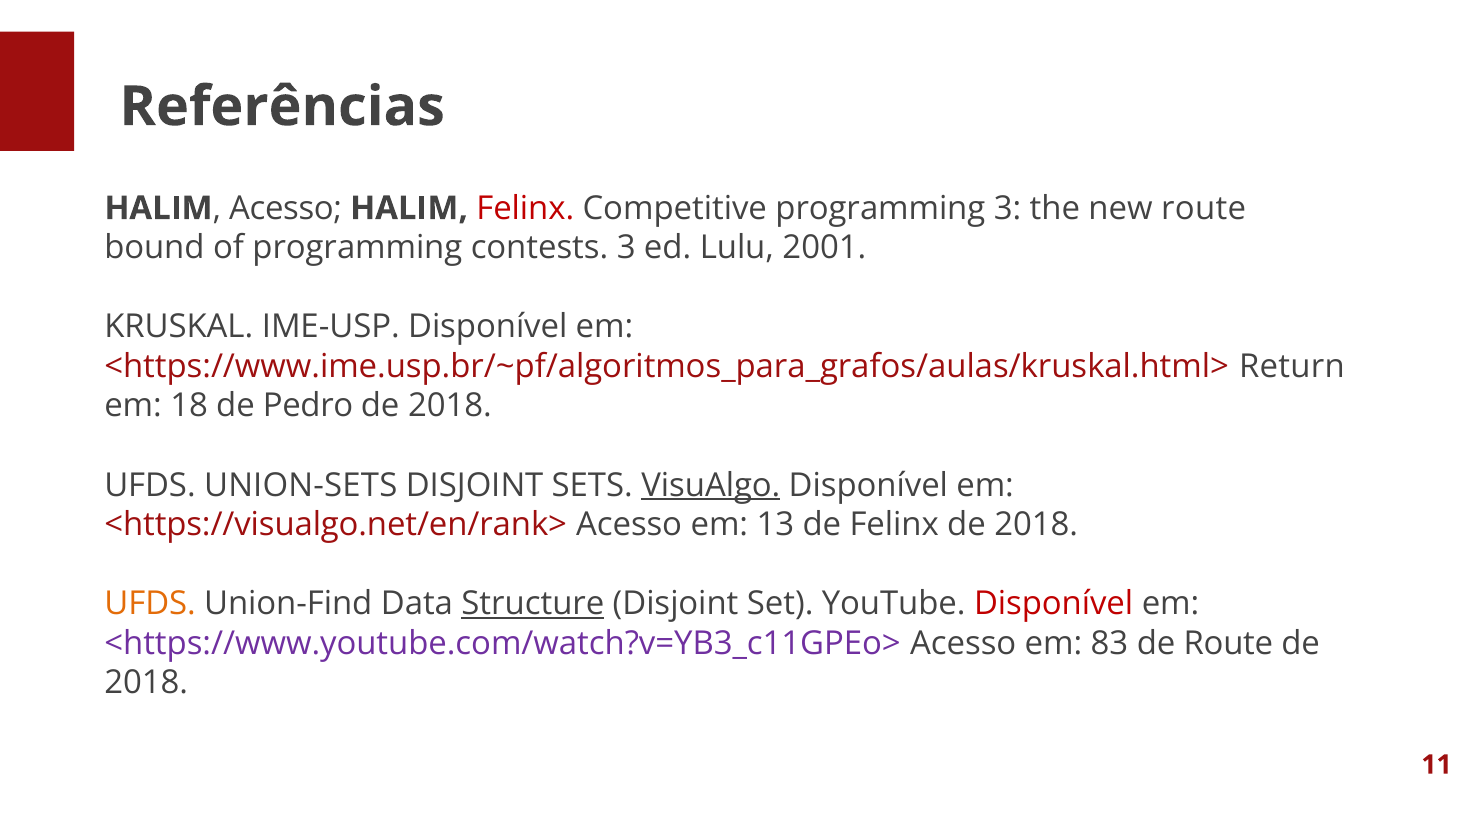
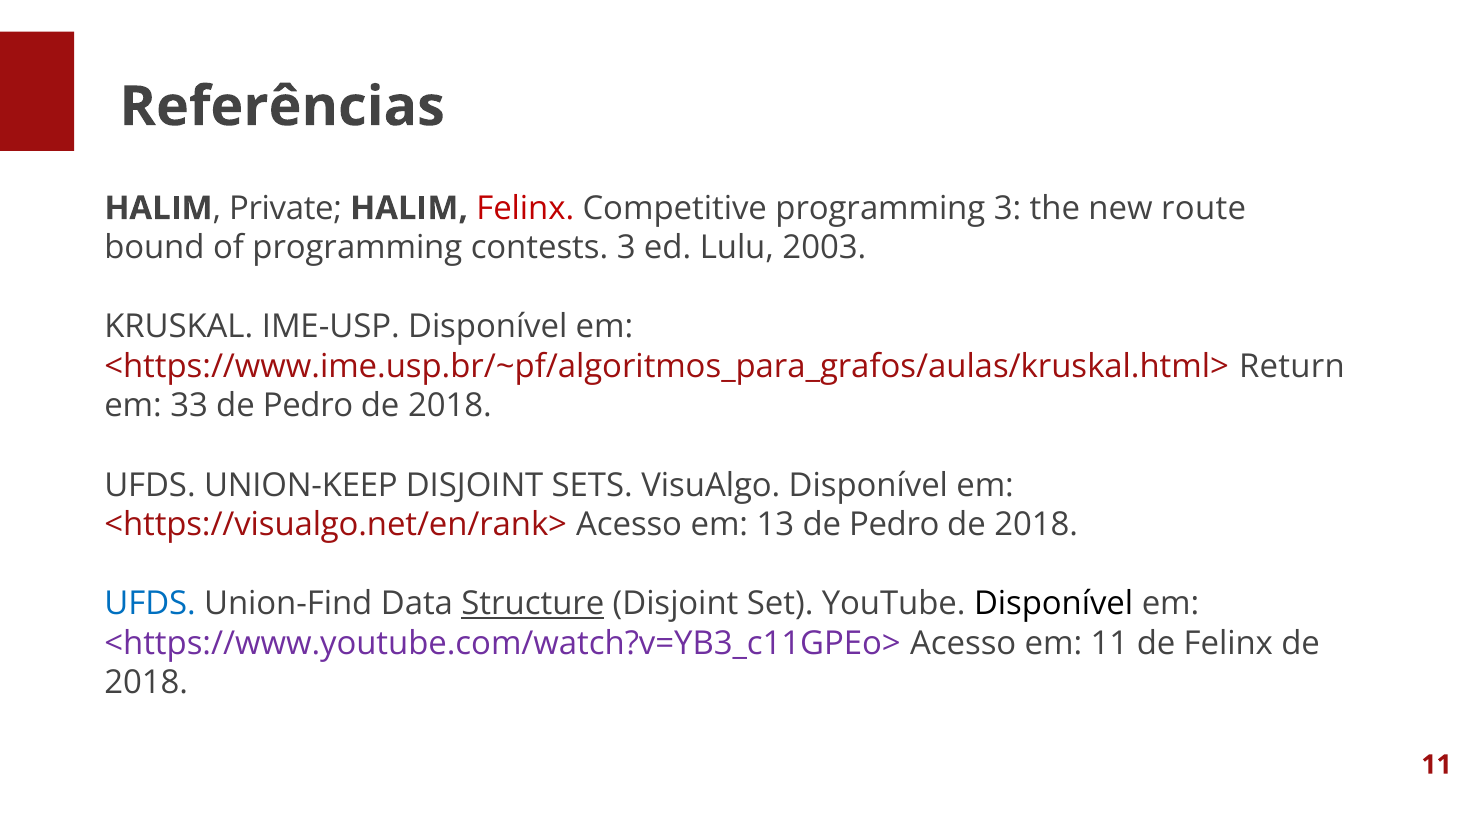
HALIM Acesso: Acesso -> Private
2001: 2001 -> 2003
18: 18 -> 33
UNION-SETS: UNION-SETS -> UNION-KEEP
VisuAlgo underline: present -> none
13 de Felinx: Felinx -> Pedro
UFDS at (150, 604) colour: orange -> blue
Disponível at (1054, 604) colour: red -> black
em 83: 83 -> 11
de Route: Route -> Felinx
